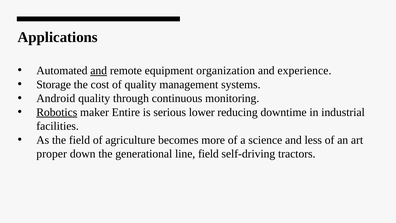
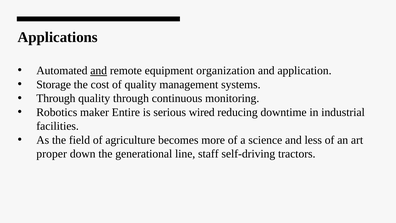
experience: experience -> application
Android at (56, 98): Android -> Through
Robotics underline: present -> none
lower: lower -> wired
line field: field -> staff
